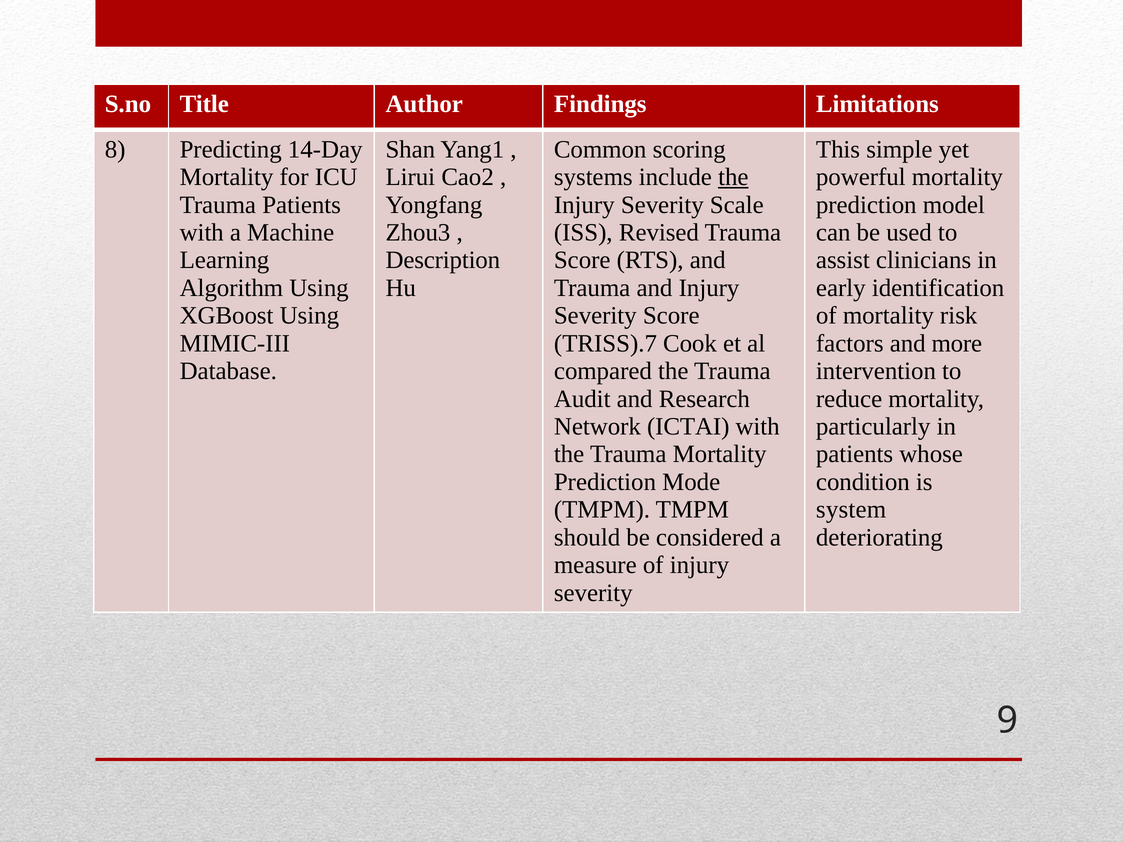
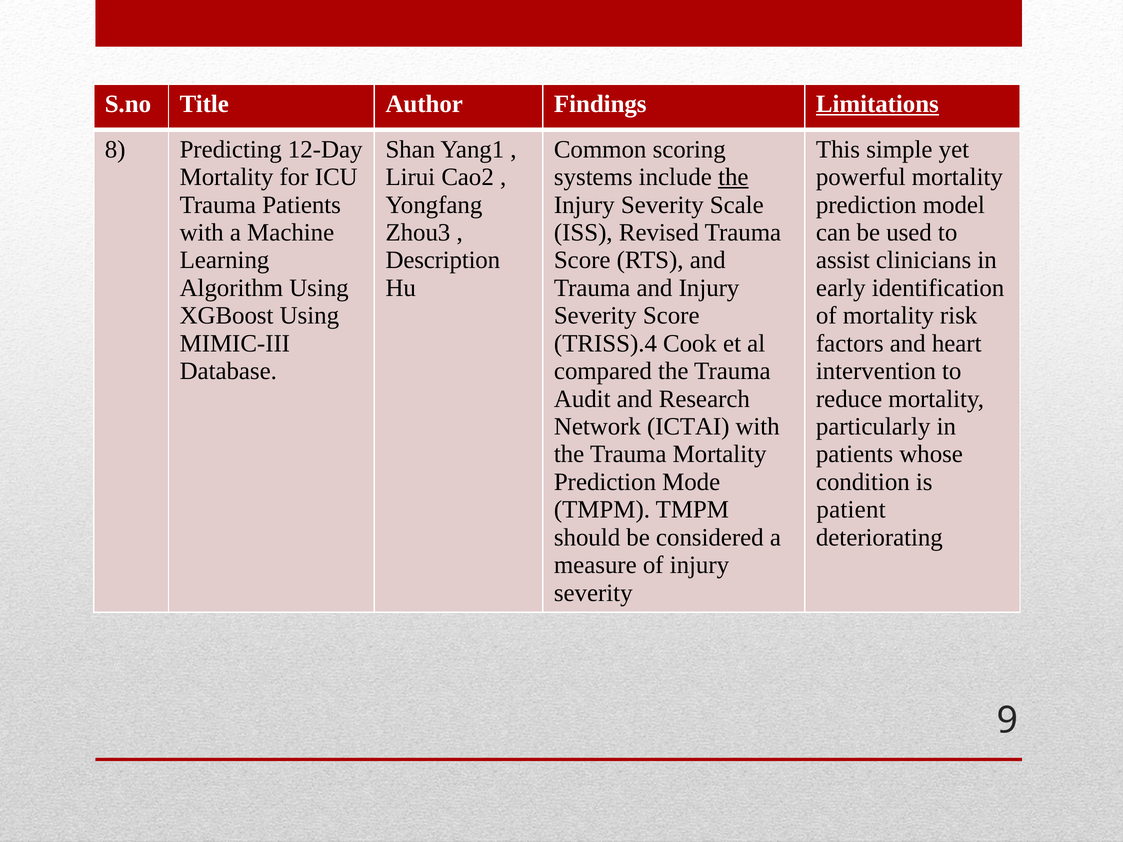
Limitations underline: none -> present
14-Day: 14-Day -> 12-Day
TRISS).7: TRISS).7 -> TRISS).4
more: more -> heart
system: system -> patient
